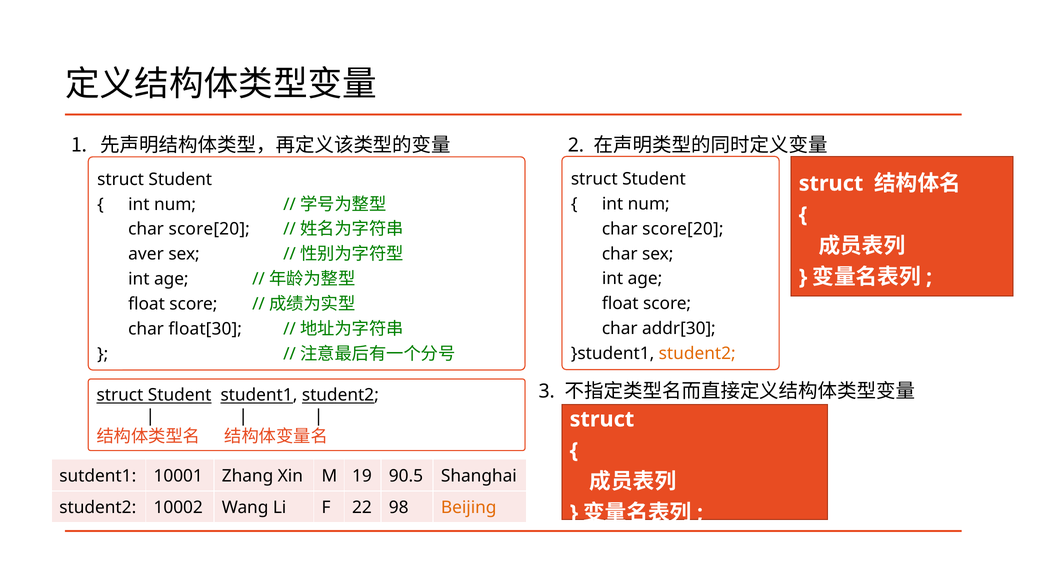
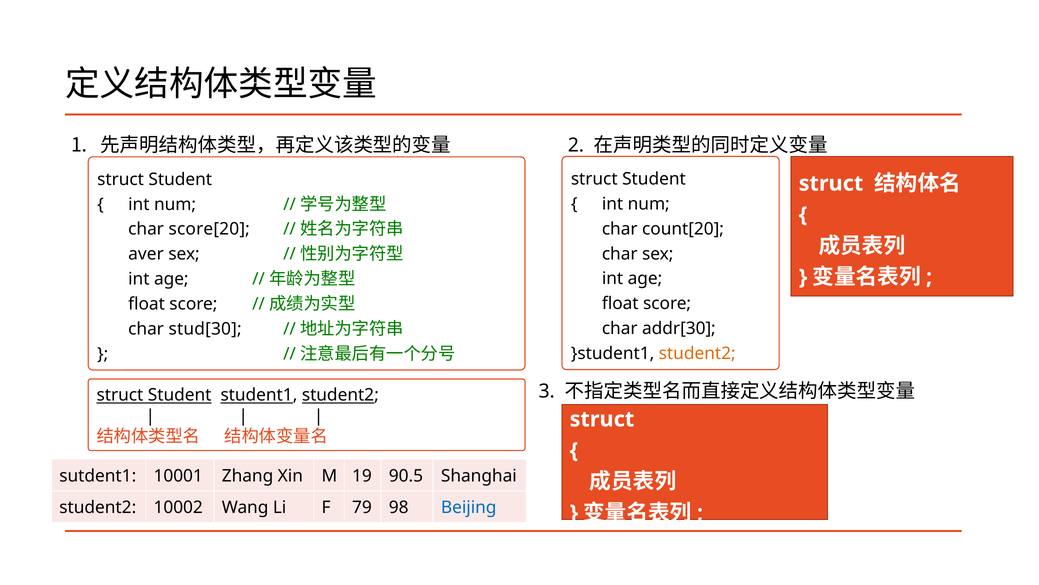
score[20 at (683, 229): score[20 -> count[20
float[30: float[30 -> stud[30
22: 22 -> 79
Beijing colour: orange -> blue
